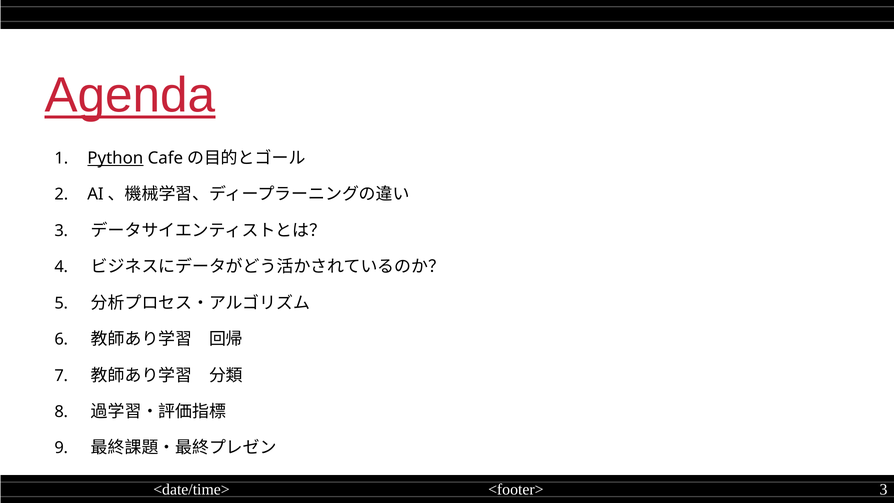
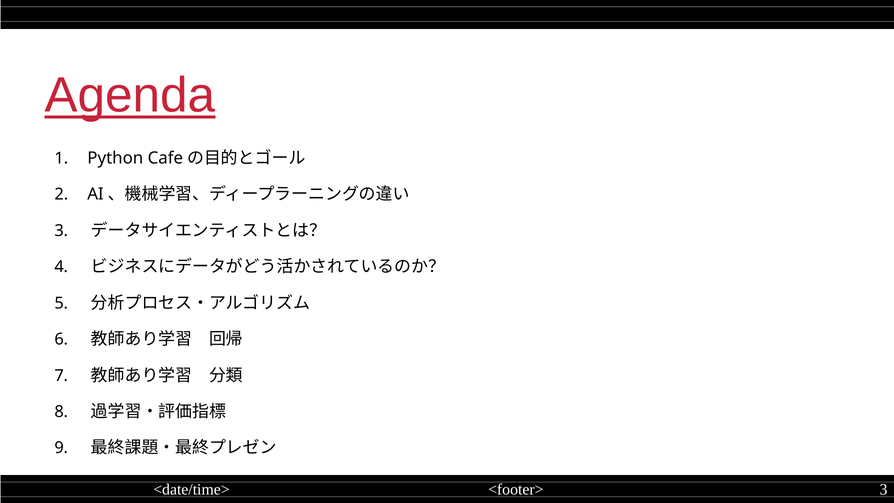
Python underline: present -> none
